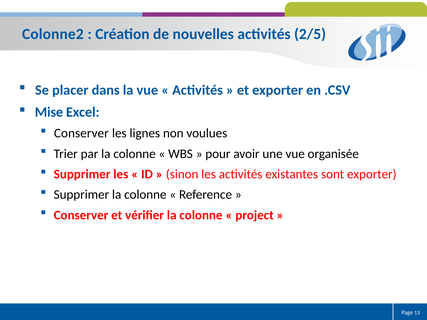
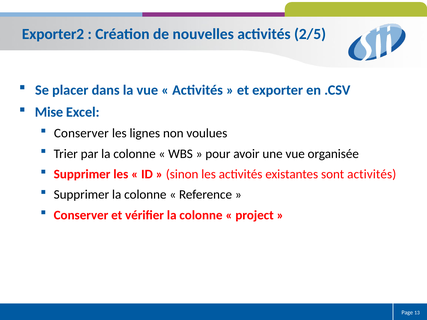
Colonne2: Colonne2 -> Exporter2
sont exporter: exporter -> activités
